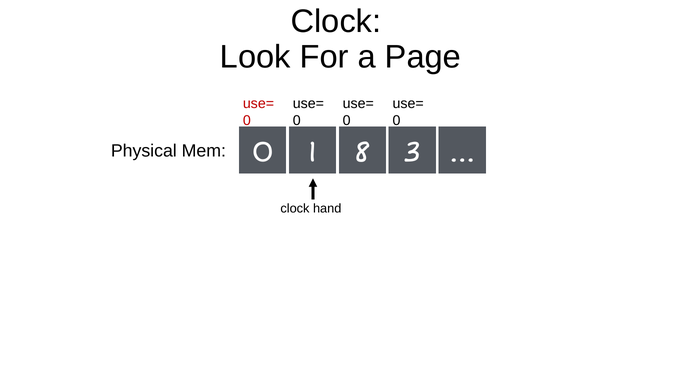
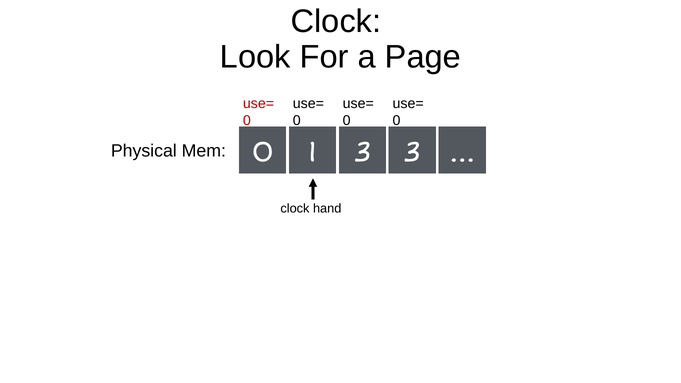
1 8: 8 -> 3
